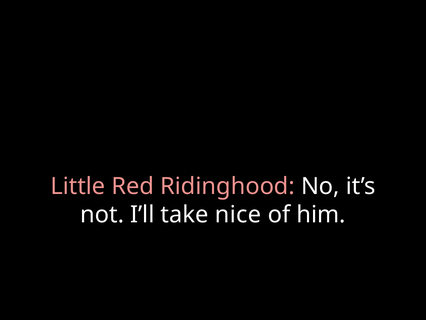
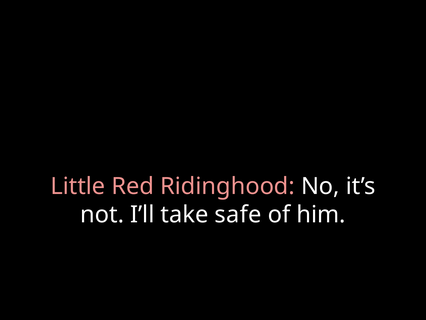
nice: nice -> safe
